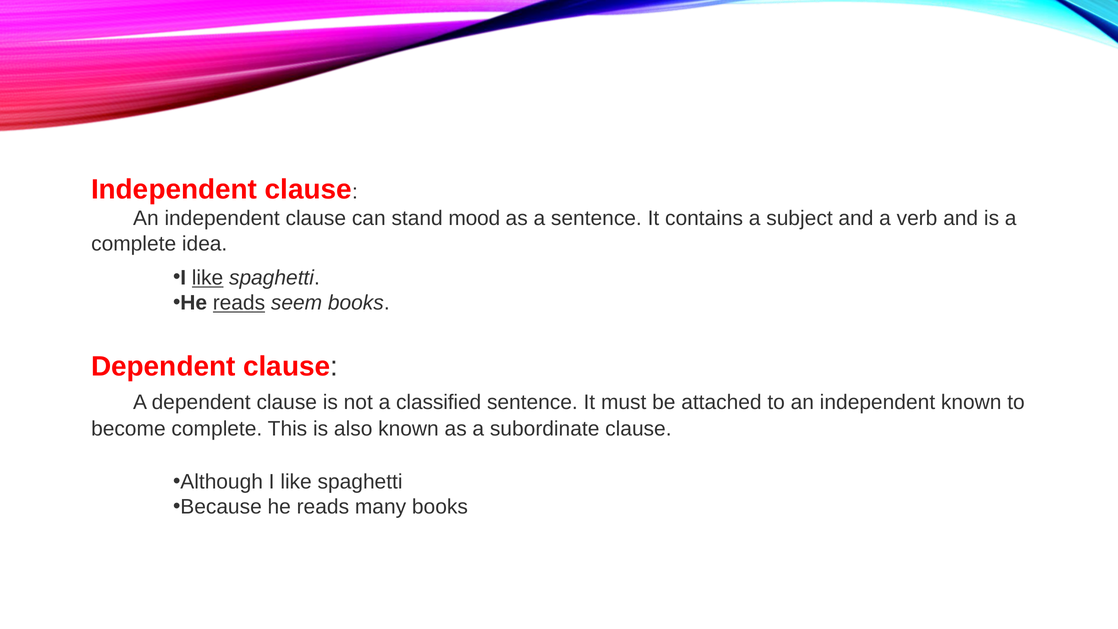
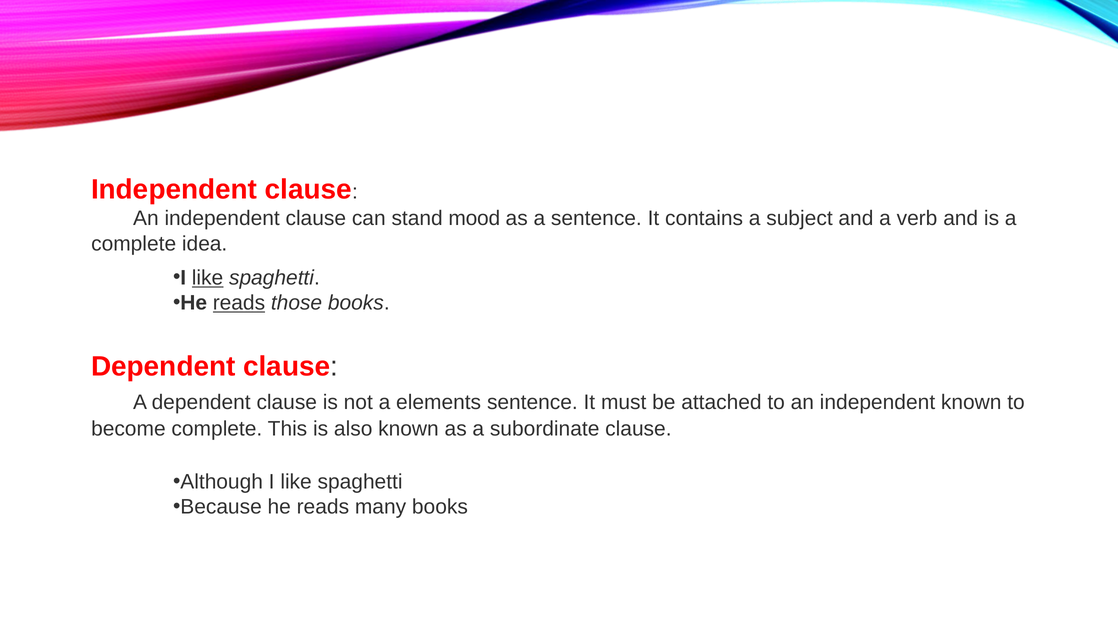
seem: seem -> those
classified: classified -> elements
